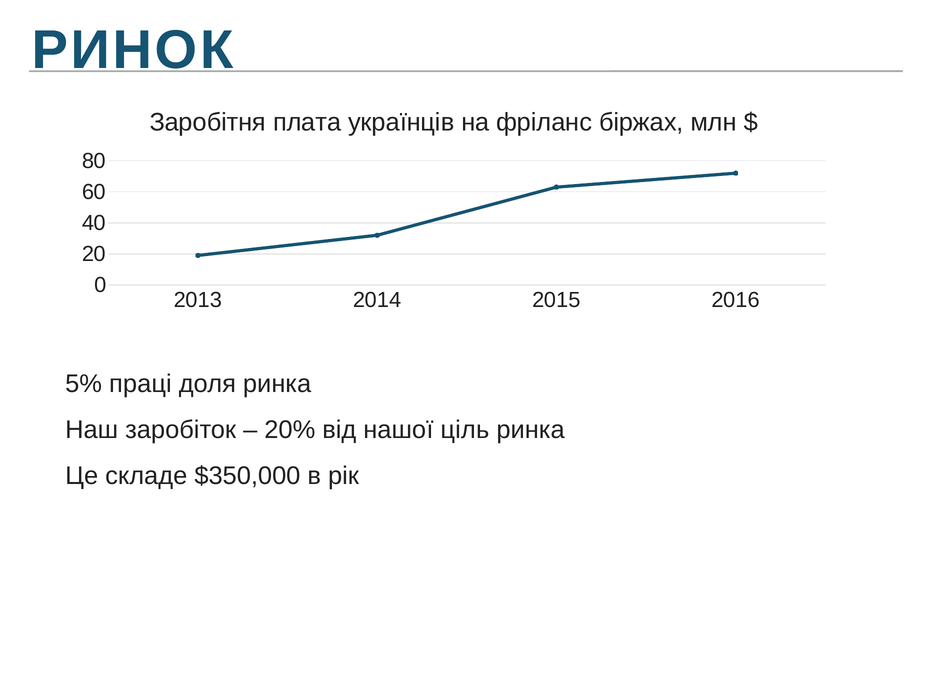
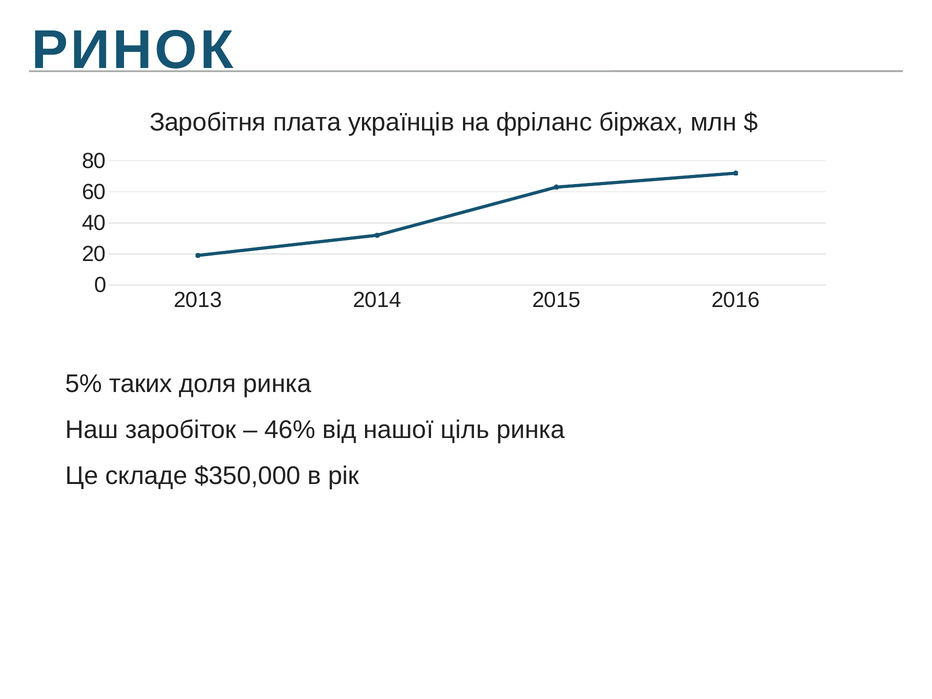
праці: праці -> таких
20%: 20% -> 46%
